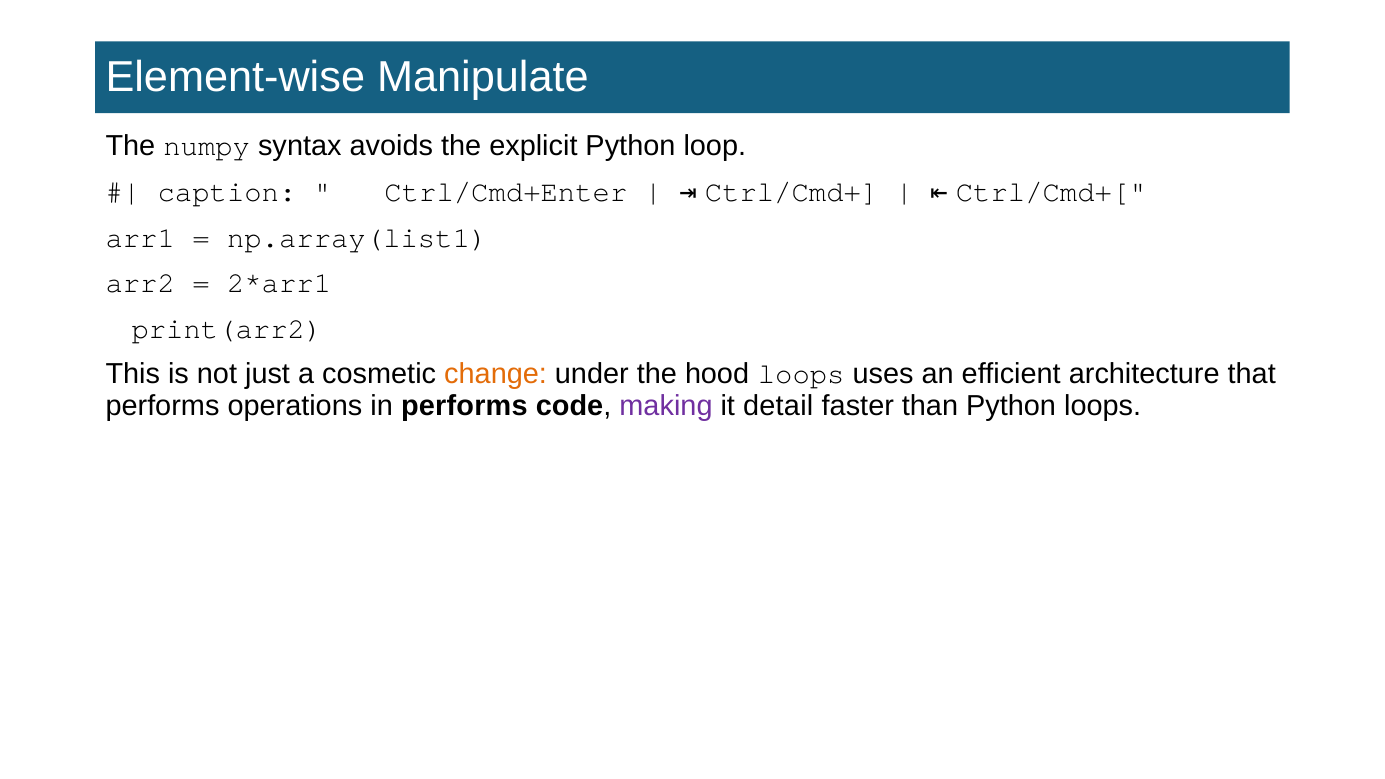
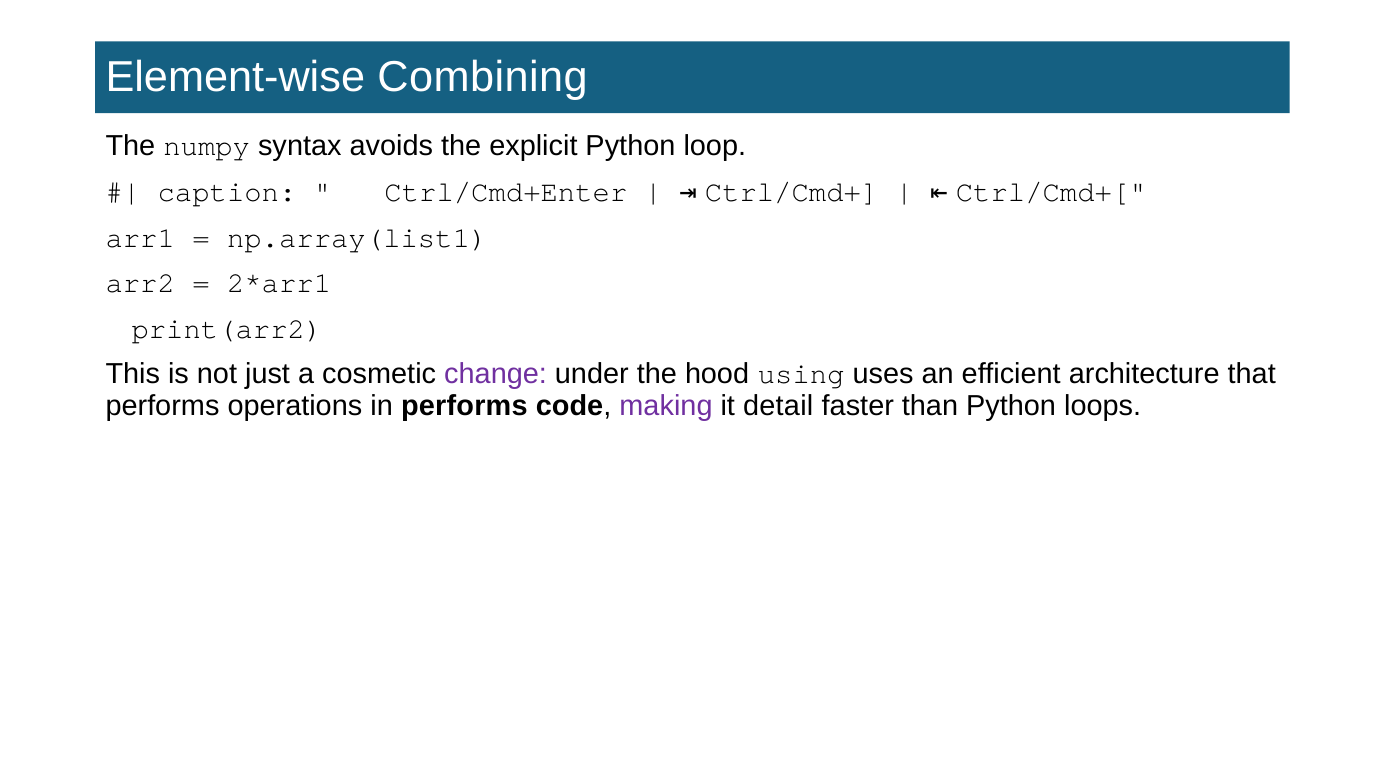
Manipulate: Manipulate -> Combining
change colour: orange -> purple
hood loops: loops -> using
